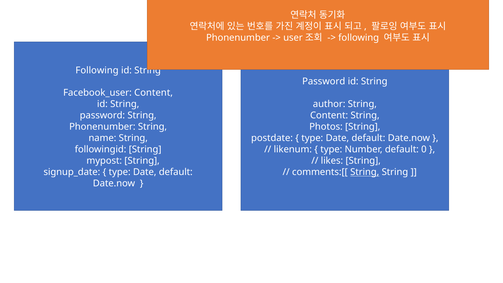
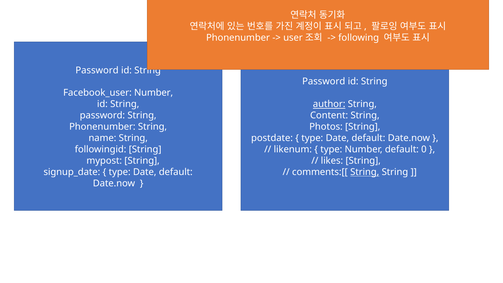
Following at (97, 70): Following -> Password
Facebook_user Content: Content -> Number
author underline: none -> present
